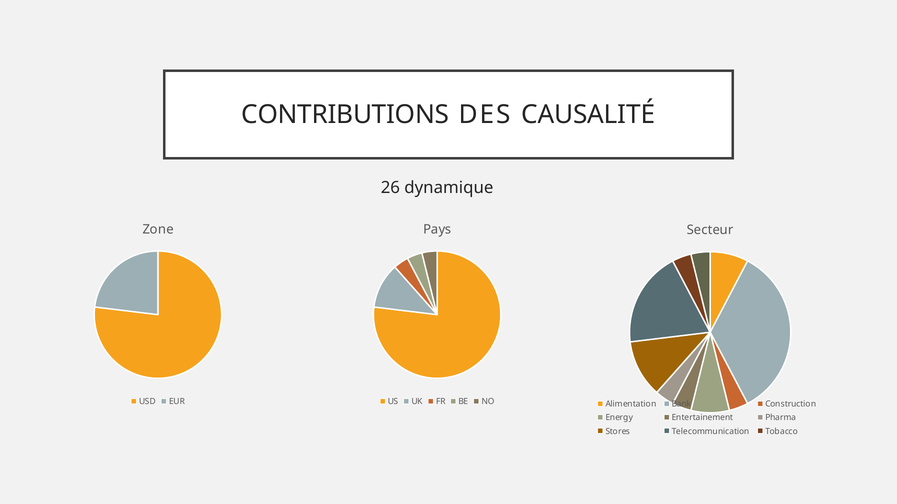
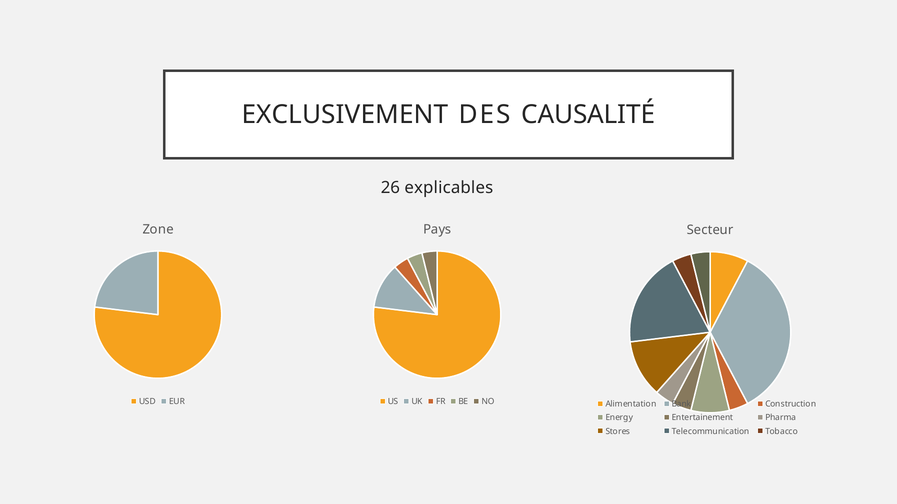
CONTRIBUTIONS: CONTRIBUTIONS -> EXCLUSIVEMENT
dynamique: dynamique -> explicables
